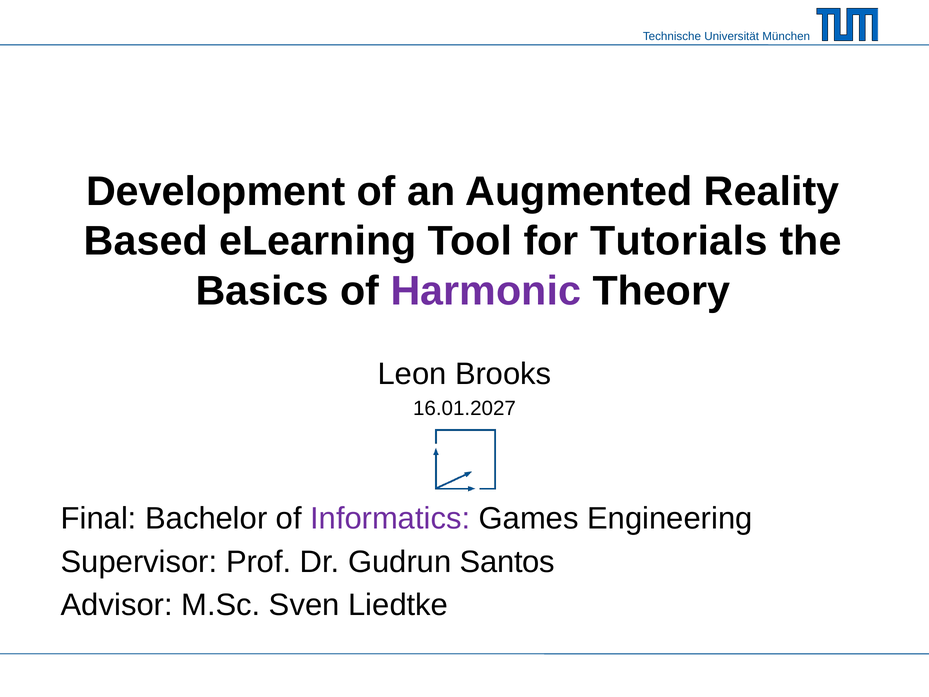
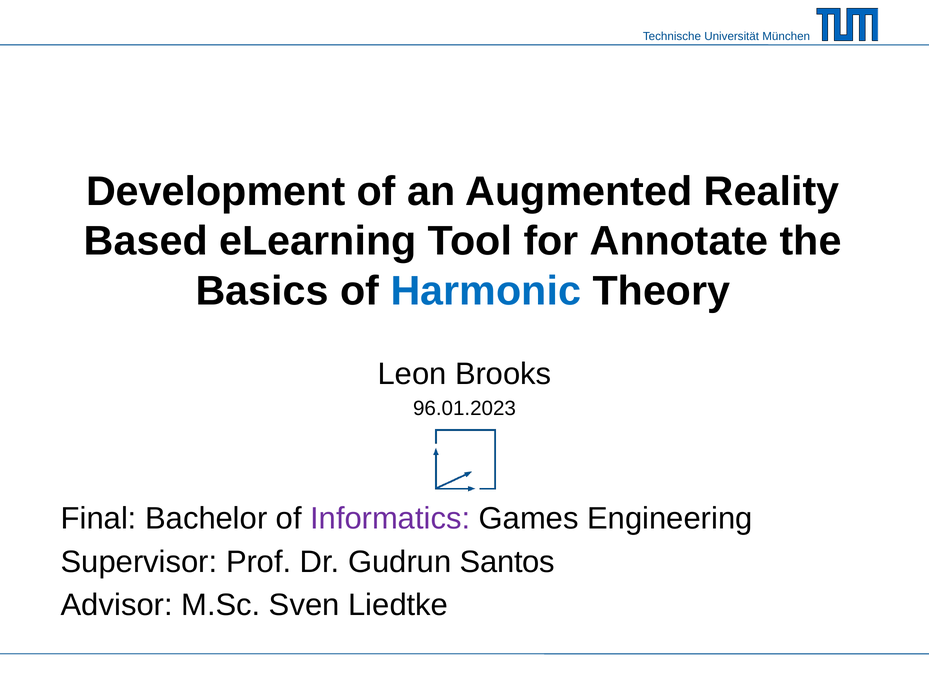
Tutorials: Tutorials -> Annotate
Harmonic colour: purple -> blue
16.01.2027: 16.01.2027 -> 96.01.2023
